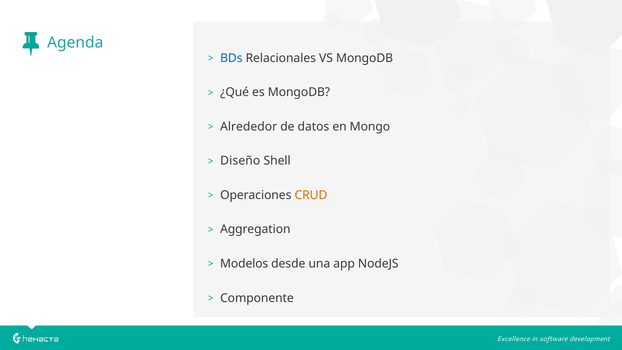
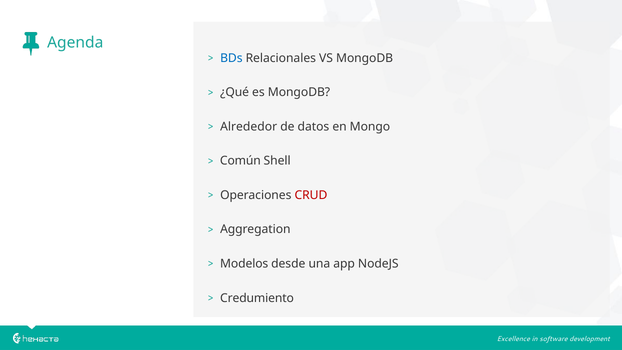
Diseño: Diseño -> Común
CRUD colour: orange -> red
Componente: Componente -> Credumiento
